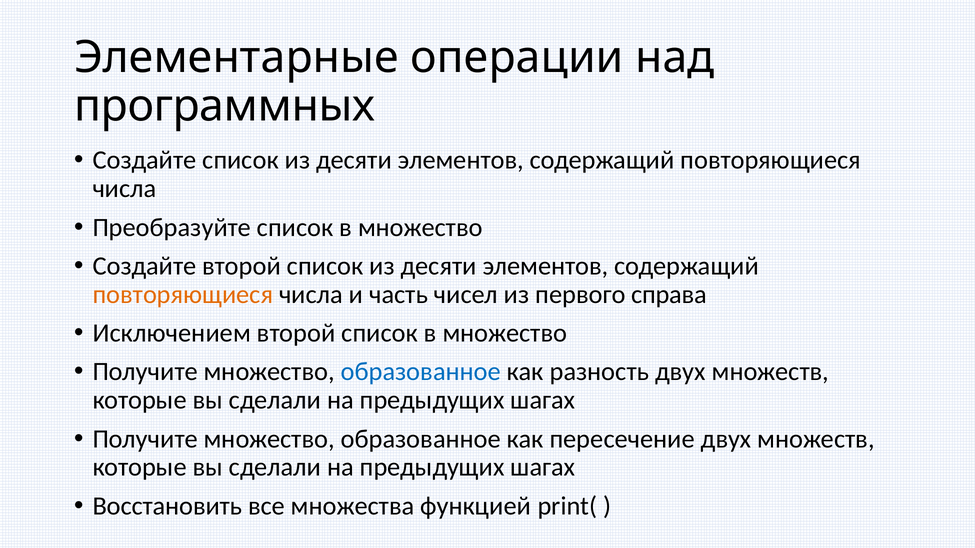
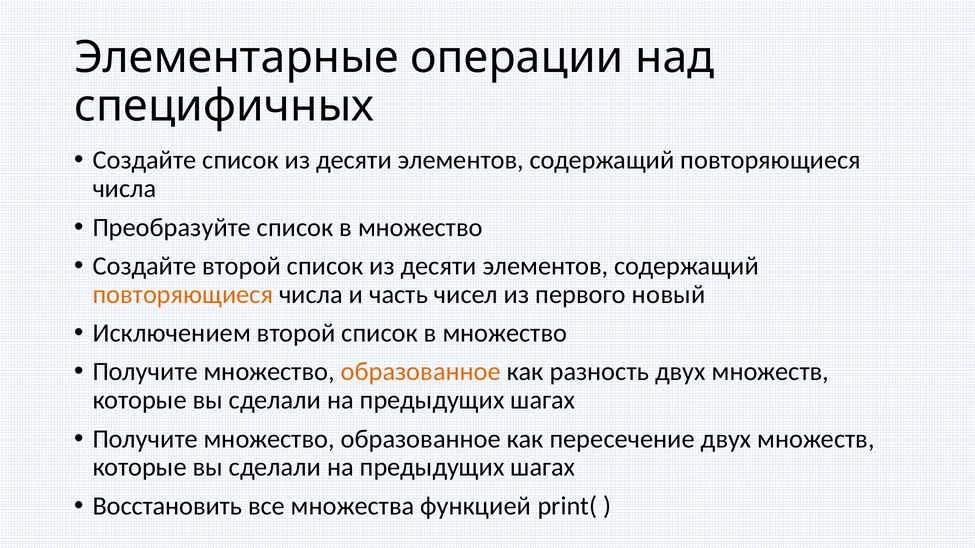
программных: программных -> специфичных
справа: справа -> новый
образованное at (421, 372) colour: blue -> orange
